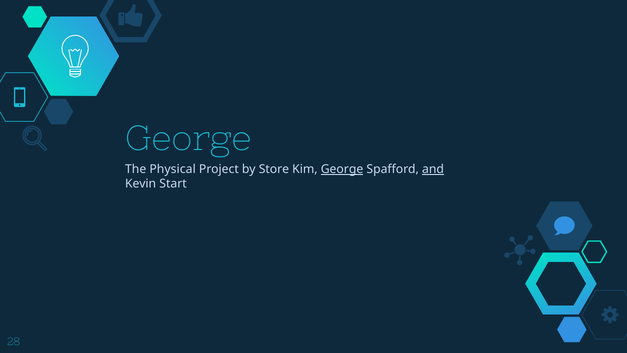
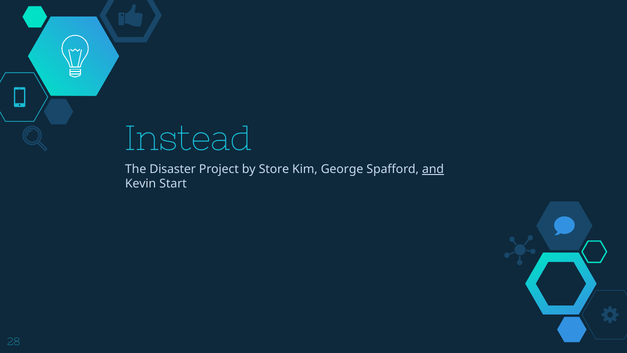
George at (188, 139): George -> Instead
Physical: Physical -> Disaster
George at (342, 169) underline: present -> none
